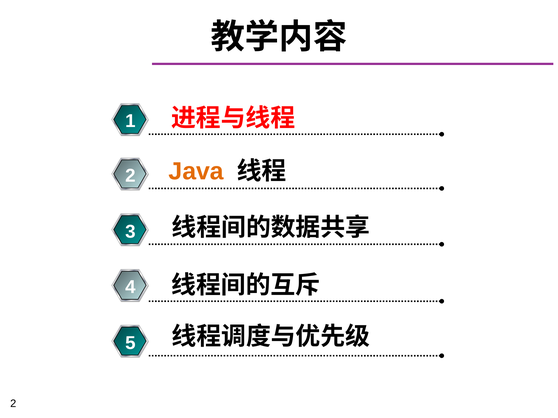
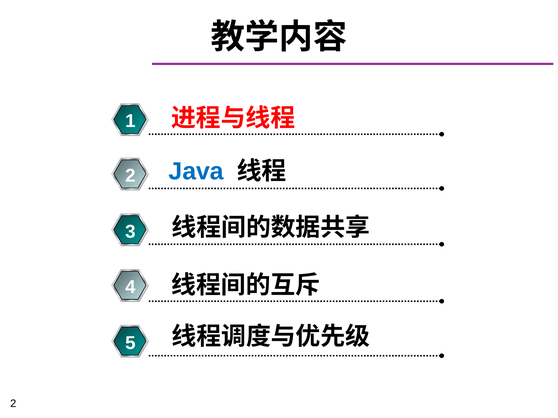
Java colour: orange -> blue
